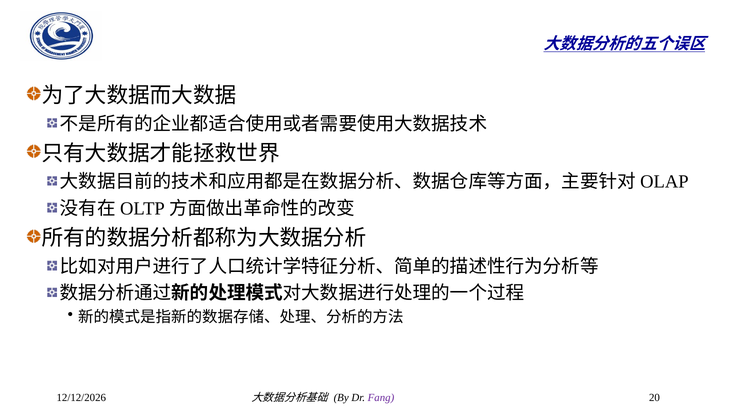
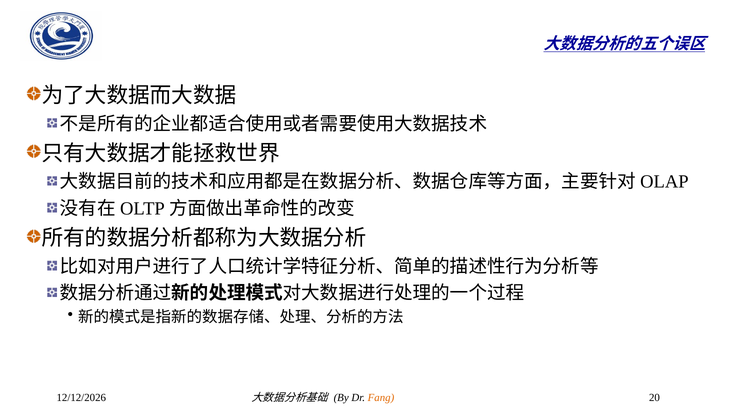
Fang colour: purple -> orange
